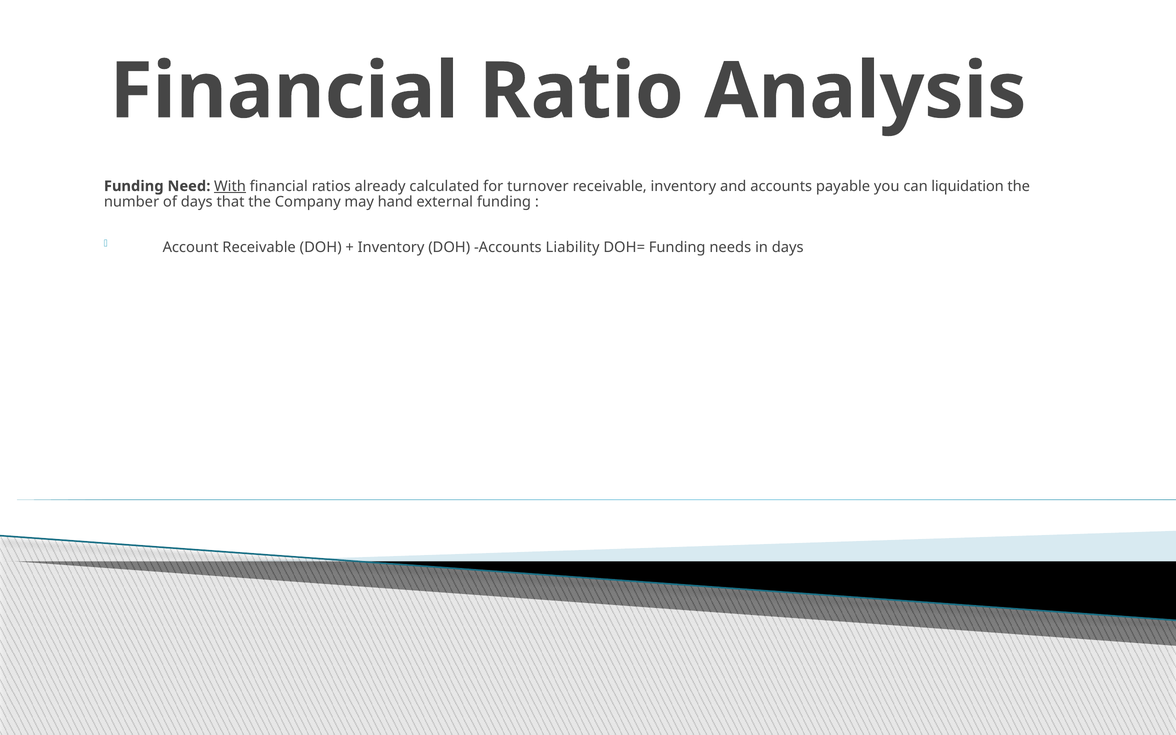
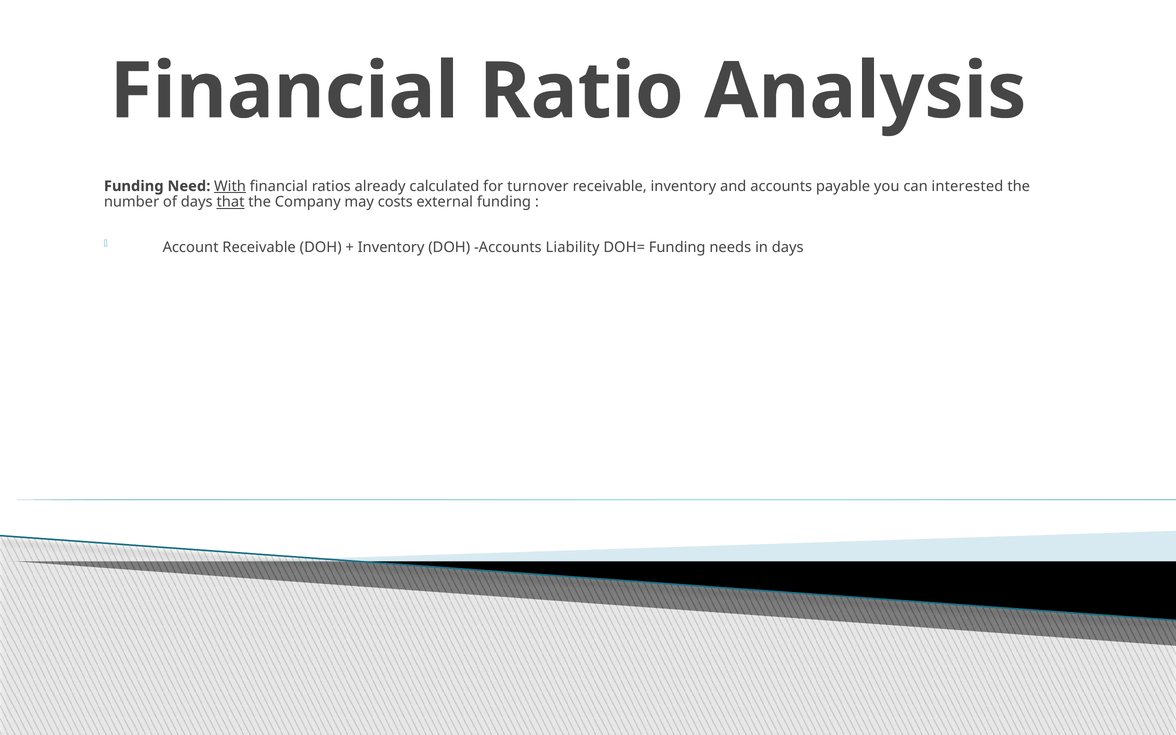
liquidation: liquidation -> interested
that underline: none -> present
hand: hand -> costs
